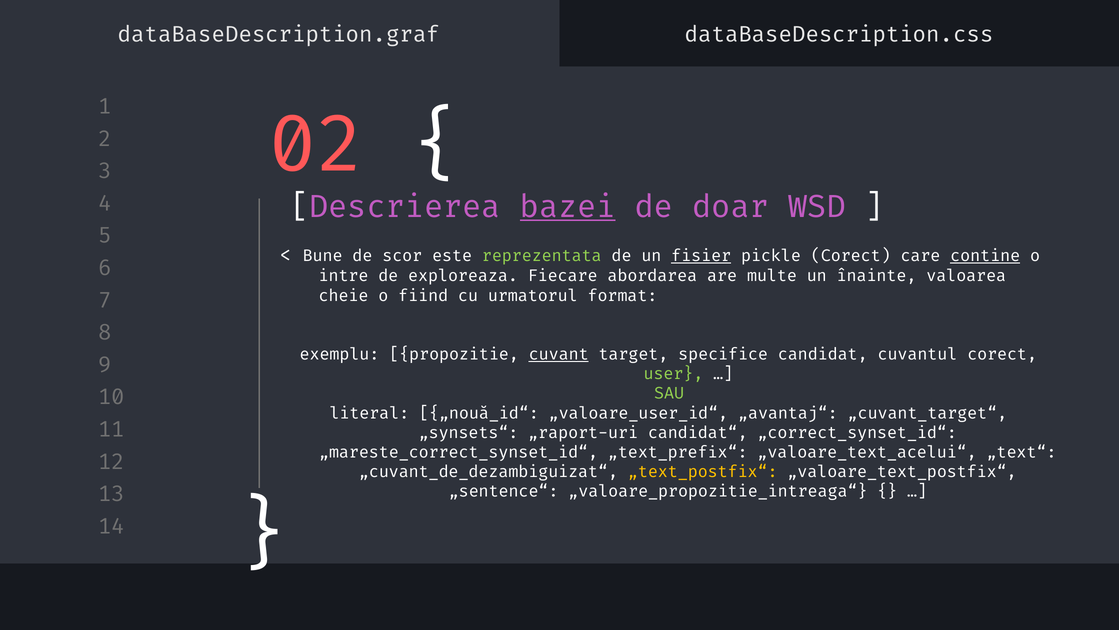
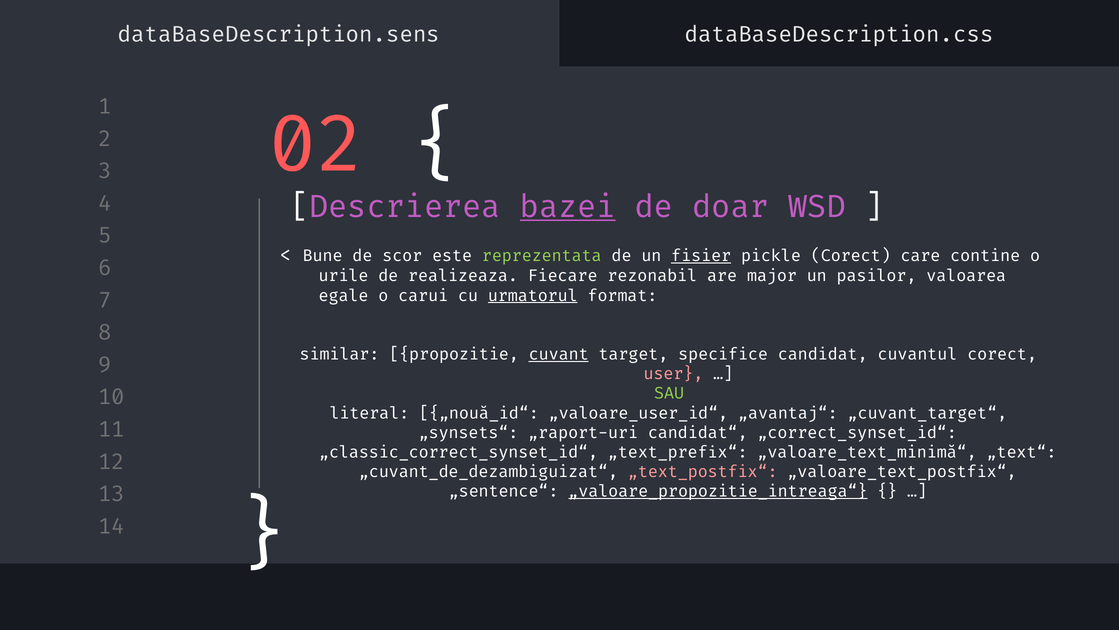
dataBaseDescription.graf: dataBaseDescription.graf -> dataBaseDescription.sens
contine underline: present -> none
intre: intre -> urile
exploreaza: exploreaza -> realizeaza
abordarea: abordarea -> rezonabil
multe: multe -> major
înainte: înainte -> pasilor
cheie: cheie -> egale
fiind: fiind -> carui
urmatorul underline: none -> present
exemplu: exemplu -> similar
user colour: light green -> pink
„mareste_correct_synset_id“: „mareste_correct_synset_id“ -> „classic_correct_synset_id“
„valoare_text_acelui“: „valoare_text_acelui“ -> „valoare_text_minimă“
„text_postfix“ colour: yellow -> pink
„valoare_propozitie_intreaga“ underline: none -> present
